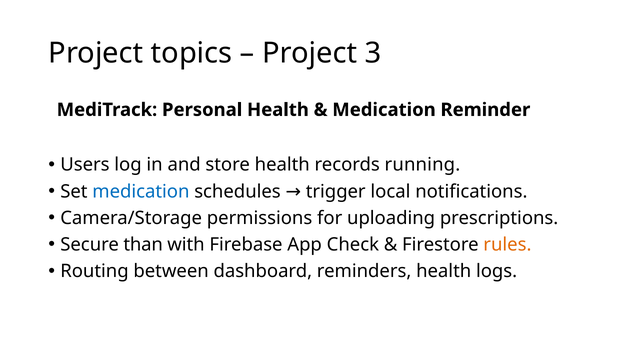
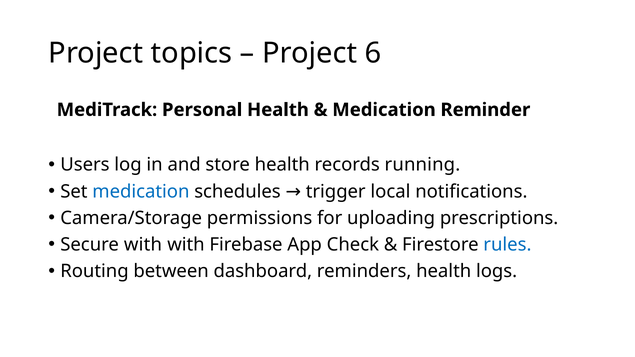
3: 3 -> 6
Secure than: than -> with
rules colour: orange -> blue
